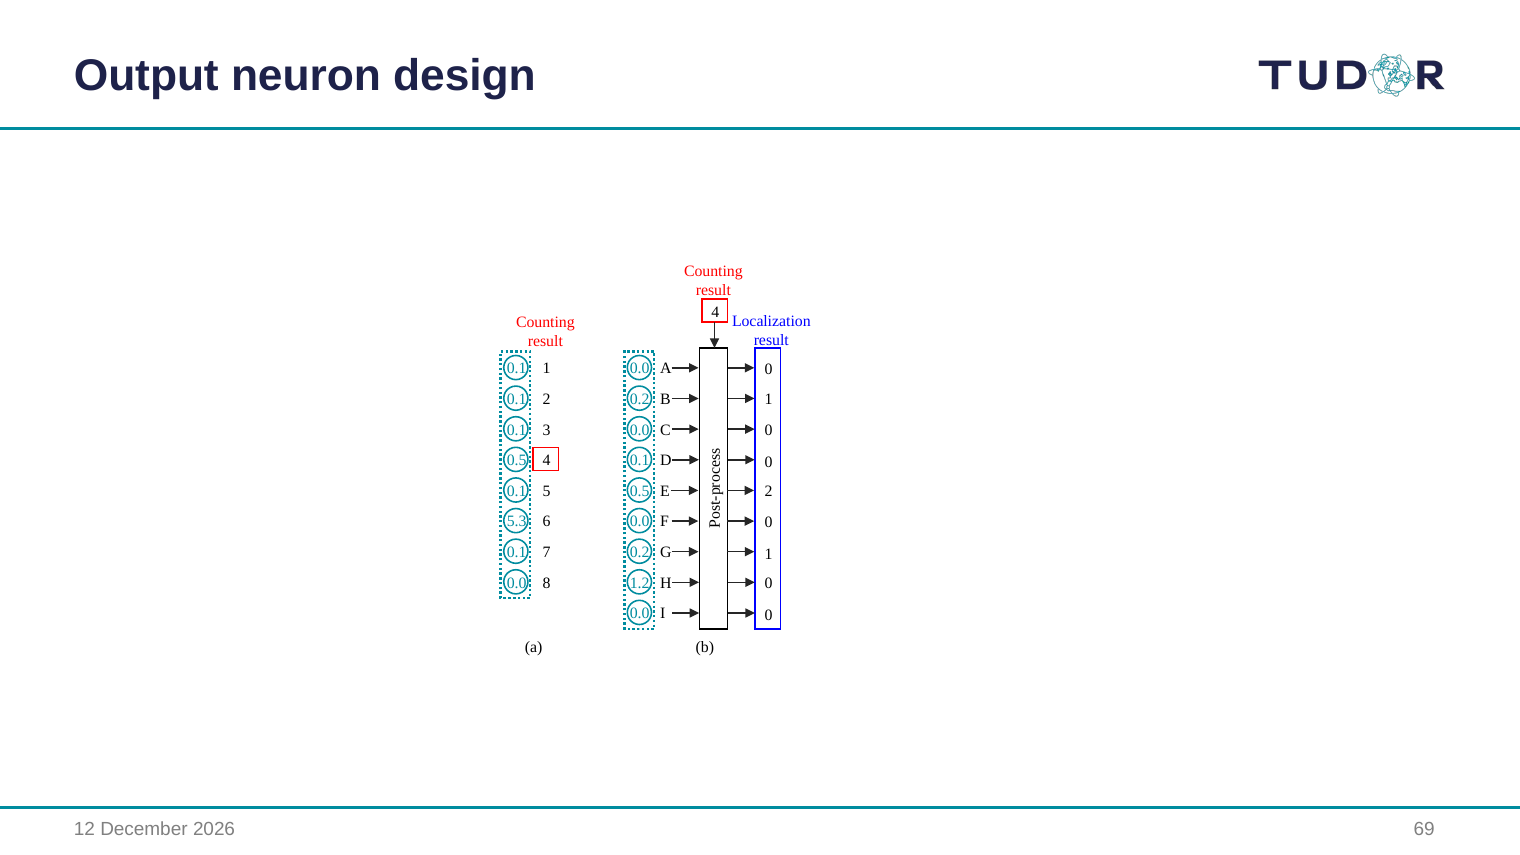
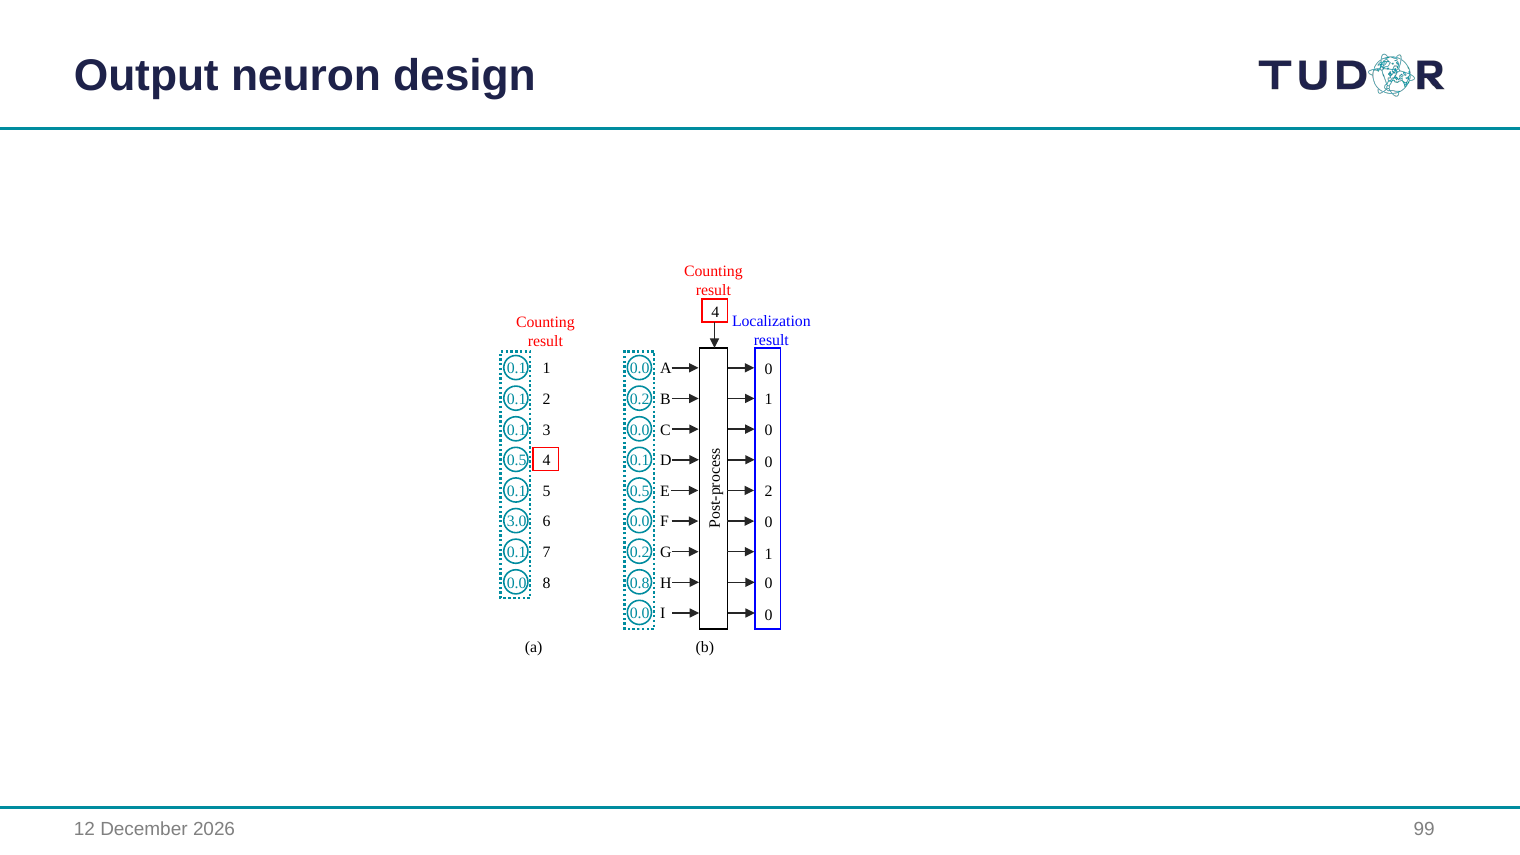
5.3: 5.3 -> 3.0
1.2: 1.2 -> 0.8
69: 69 -> 99
